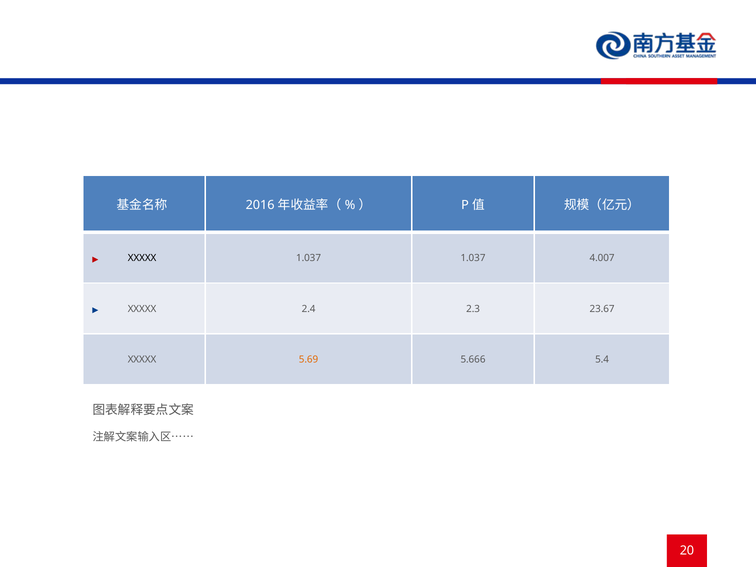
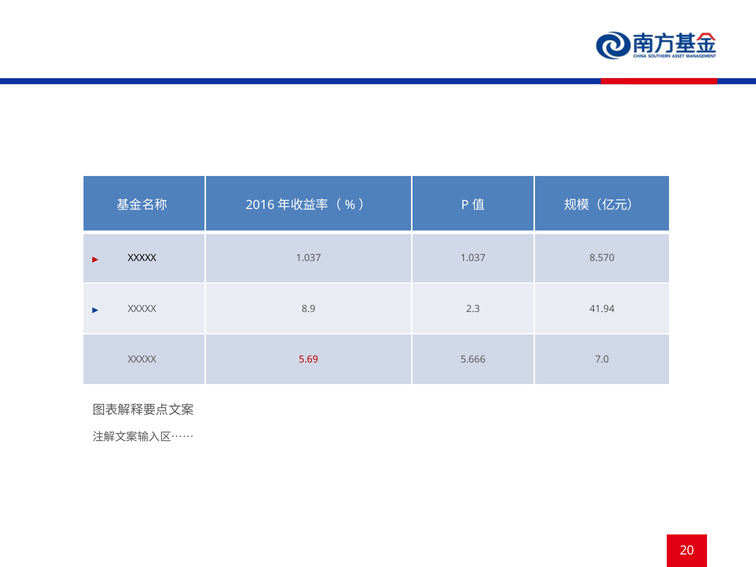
4.007: 4.007 -> 8.570
2.4: 2.4 -> 8.9
23.67: 23.67 -> 41.94
5.69 colour: orange -> red
5.4: 5.4 -> 7.0
